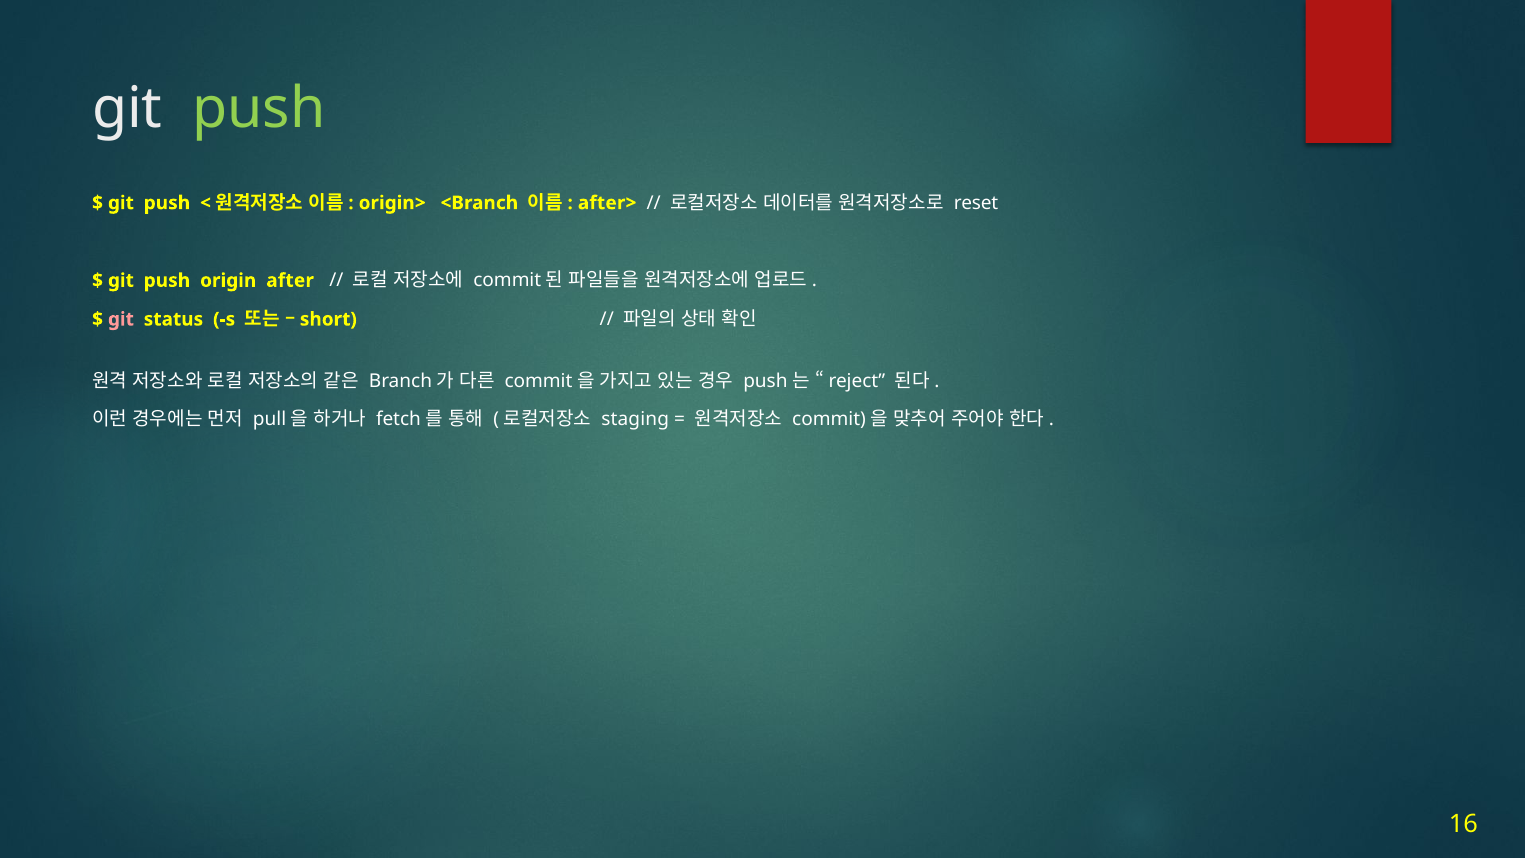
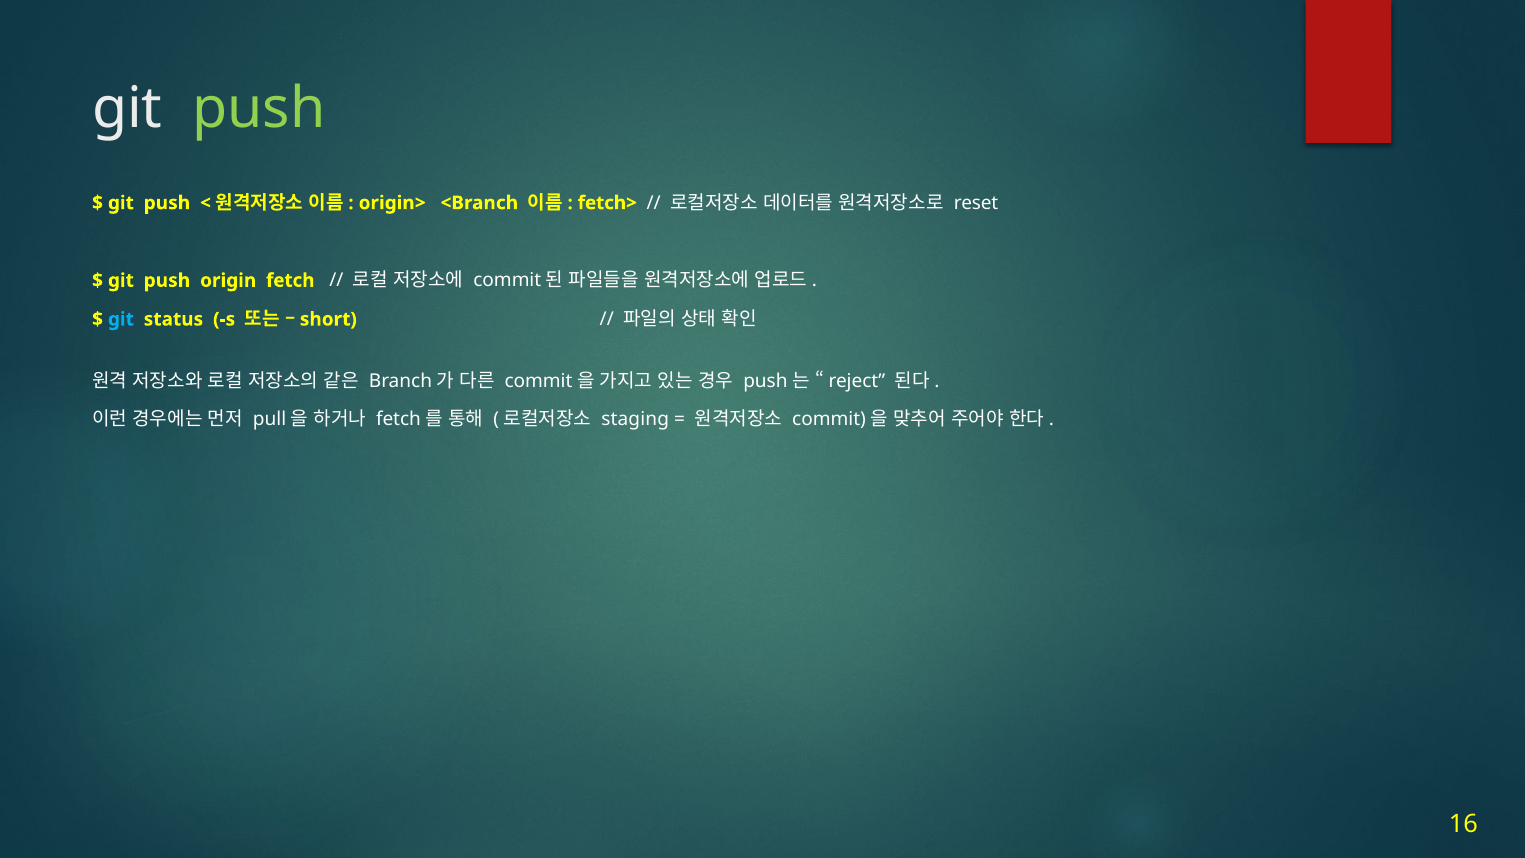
after>: after> -> fetch>
after: after -> fetch
git at (121, 319) colour: pink -> light blue
